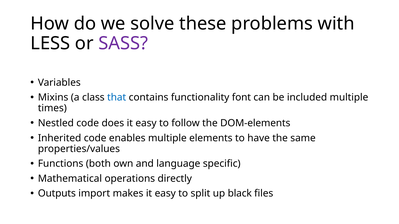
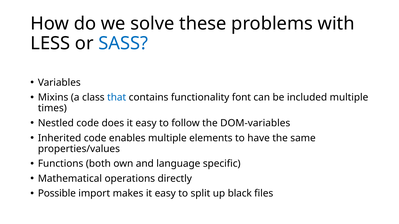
SASS colour: purple -> blue
DOM-elements: DOM-elements -> DOM-variables
Outputs: Outputs -> Possible
